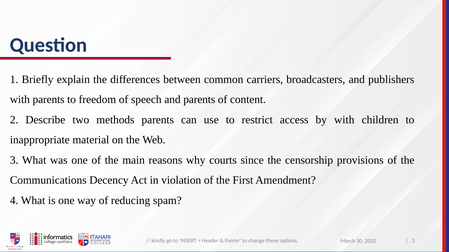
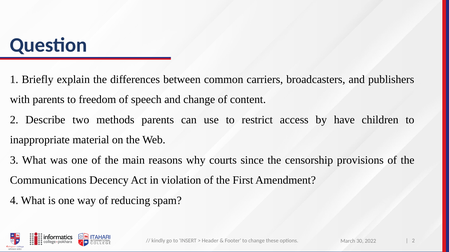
and parents: parents -> change
by with: with -> have
